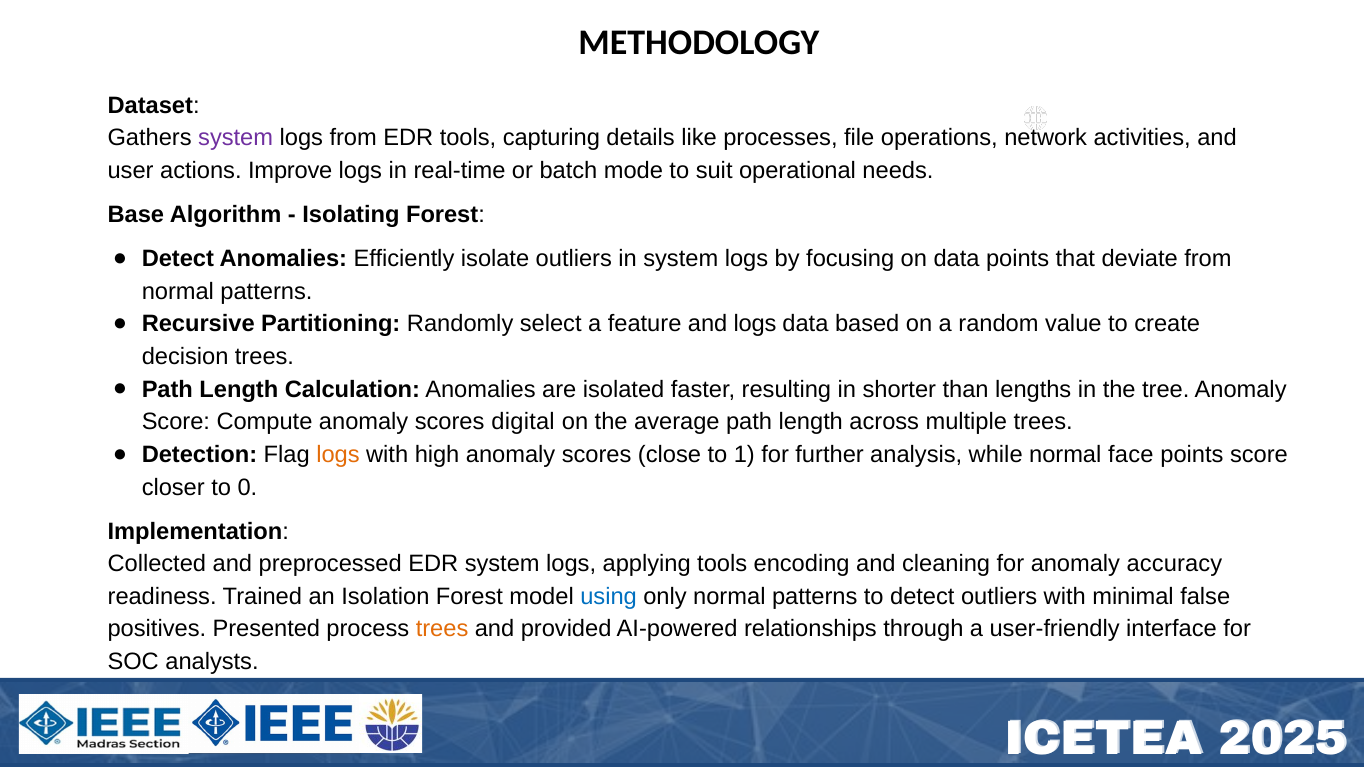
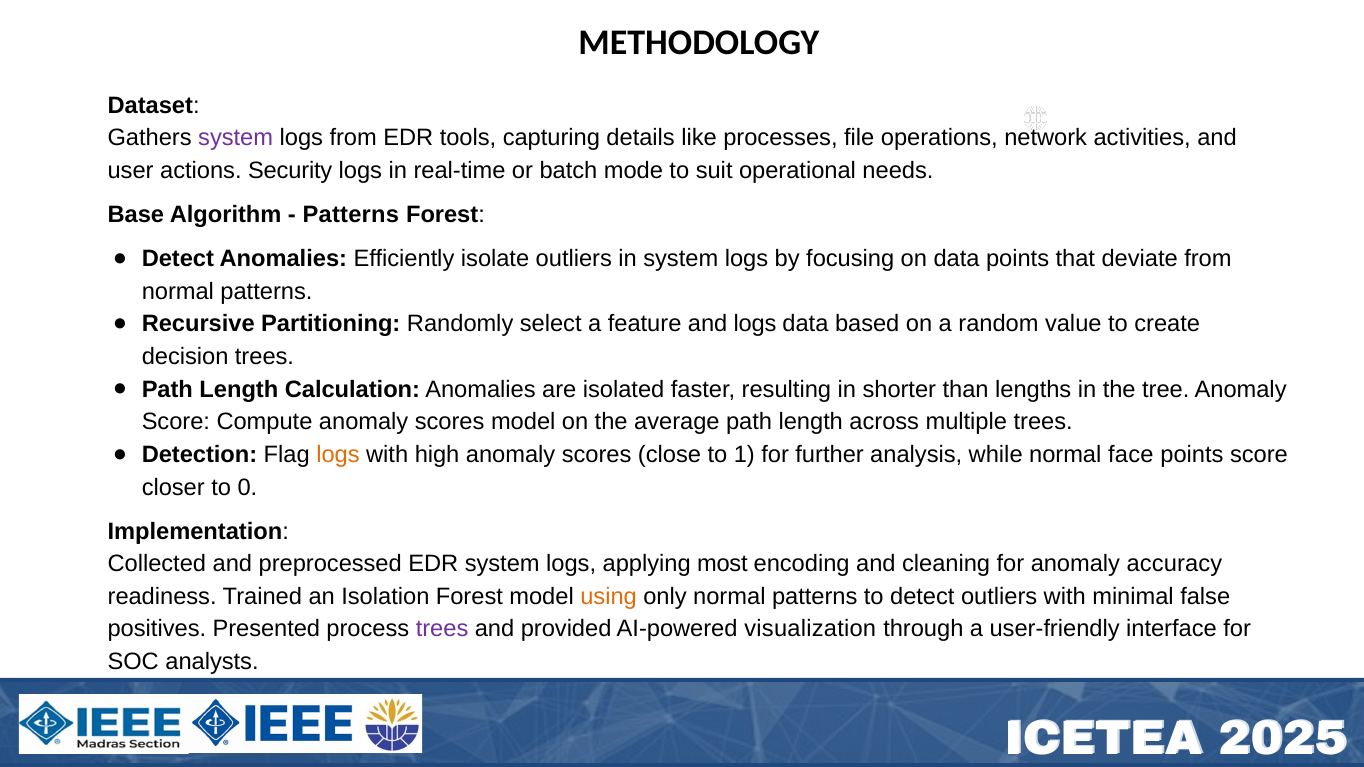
Improve: Improve -> Security
Isolating at (351, 215): Isolating -> Patterns
scores digital: digital -> model
applying tools: tools -> most
using colour: blue -> orange
trees at (442, 629) colour: orange -> purple
relationships: relationships -> visualization
